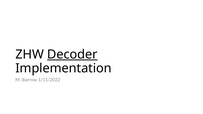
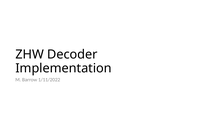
Decoder underline: present -> none
